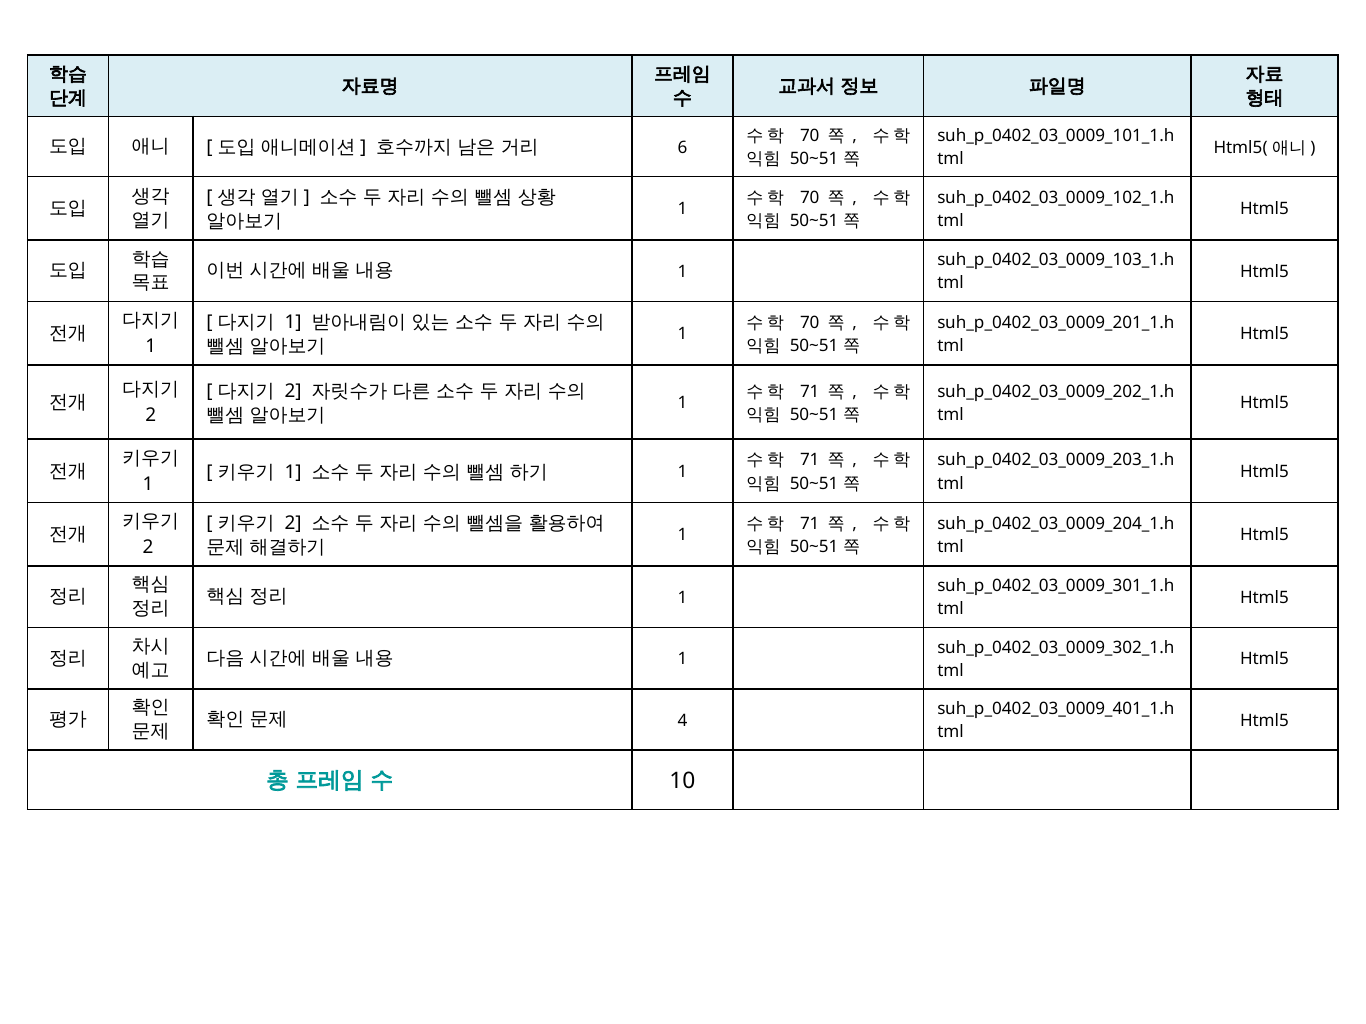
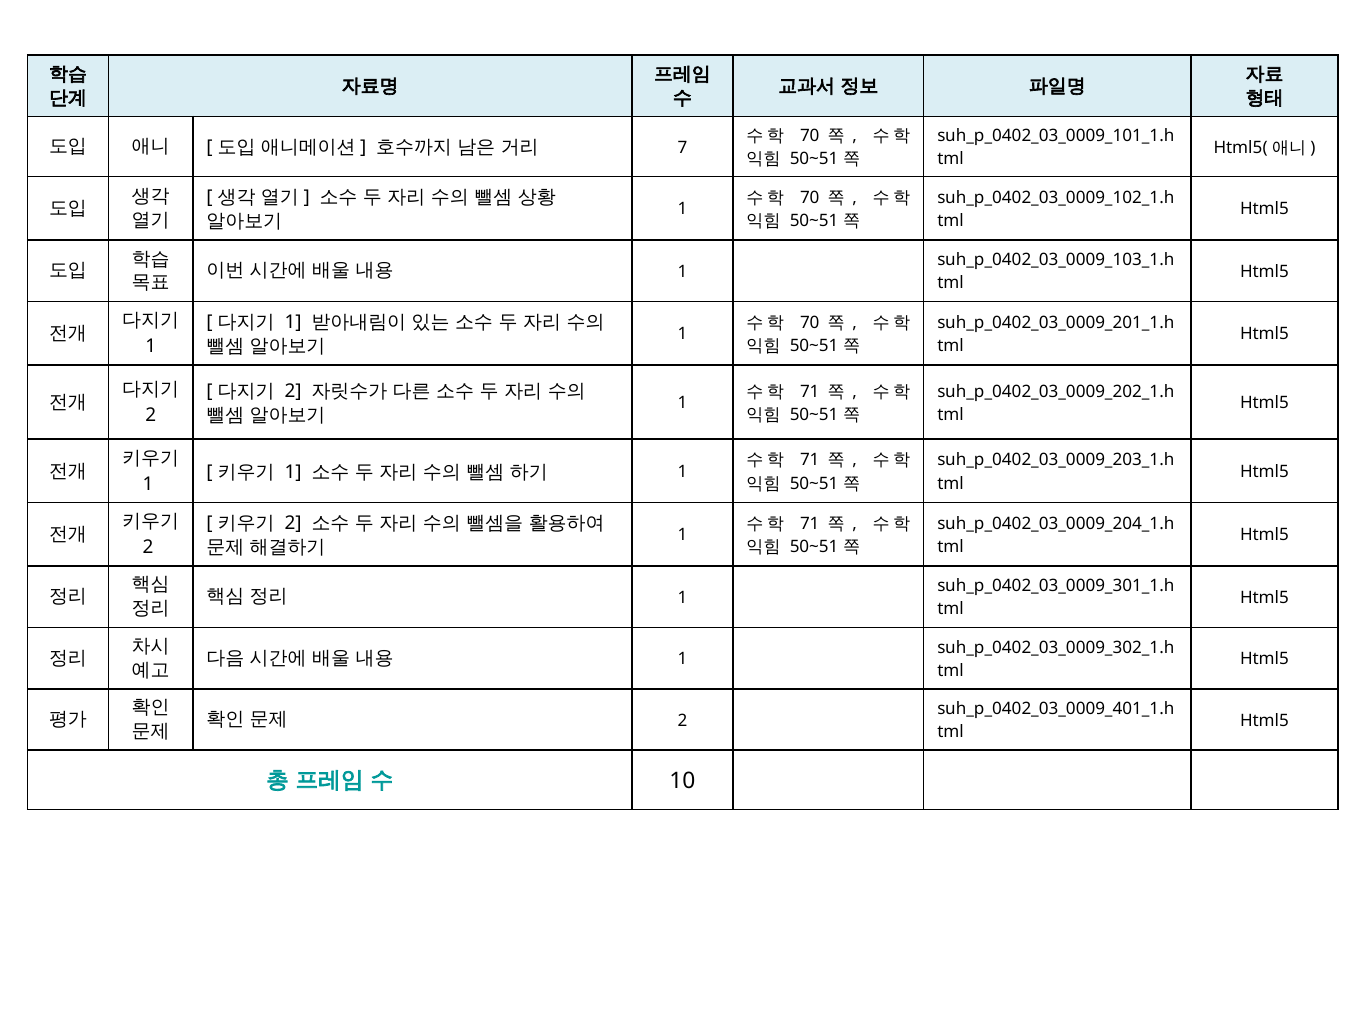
6: 6 -> 7
4 at (682, 721): 4 -> 2
